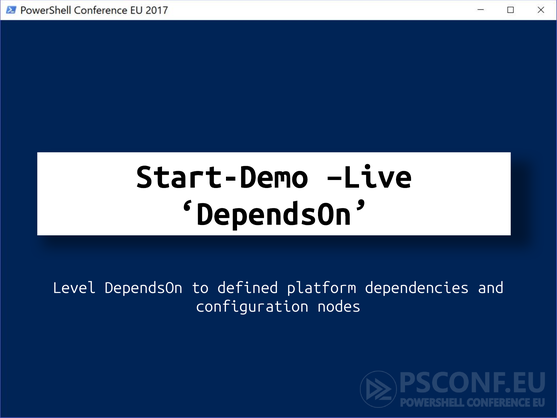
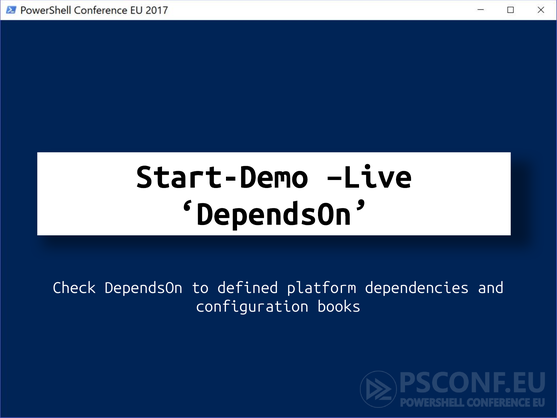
Level: Level -> Check
nodes: nodes -> books
